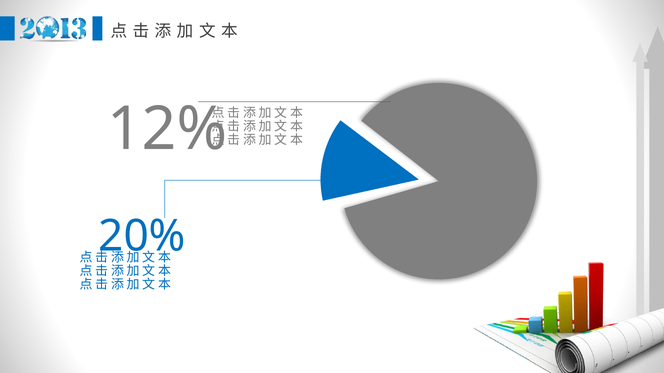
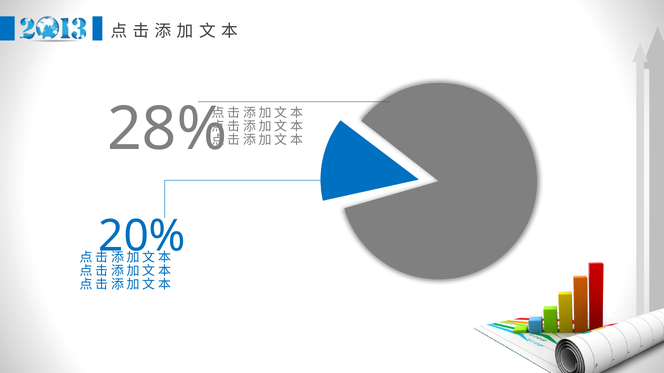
12%: 12% -> 28%
